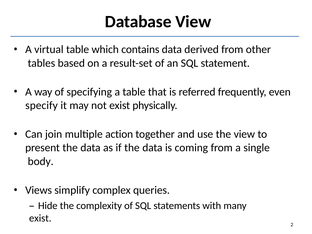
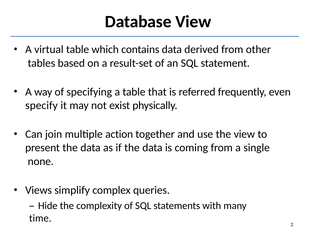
body: body -> none
exist at (40, 218): exist -> time
